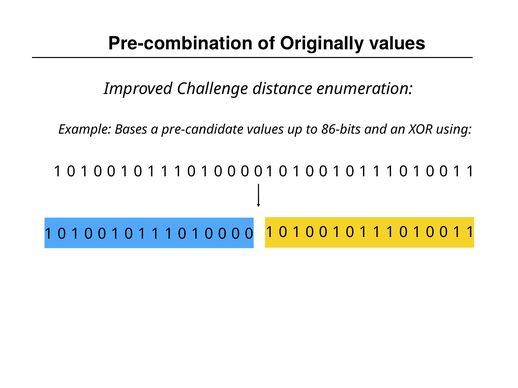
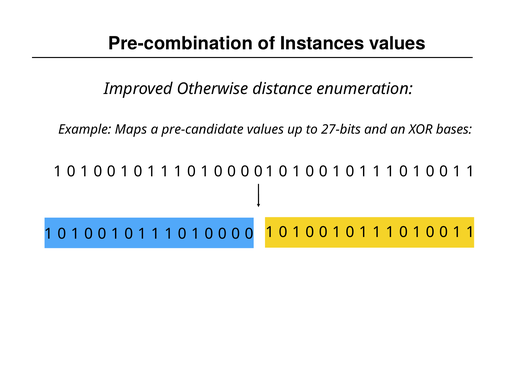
Originally: Originally -> Instances
Challenge: Challenge -> Otherwise
Bases: Bases -> Maps
86-bits: 86-bits -> 27-bits
using: using -> bases
